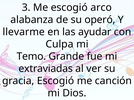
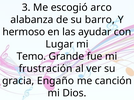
operó: operó -> barro
llevarme: llevarme -> hermoso
Culpa: Culpa -> Lugar
extraviadas: extraviadas -> frustración
gracia Escogió: Escogió -> Engaño
